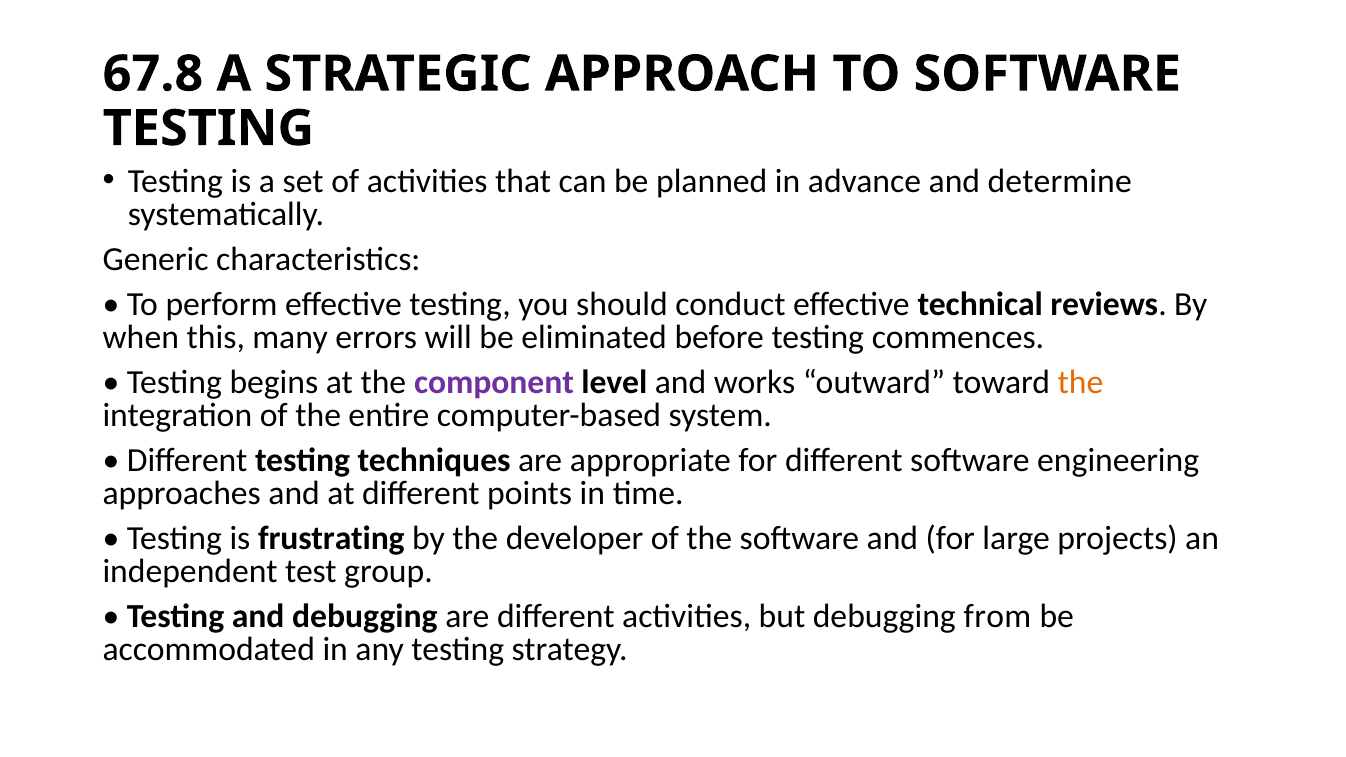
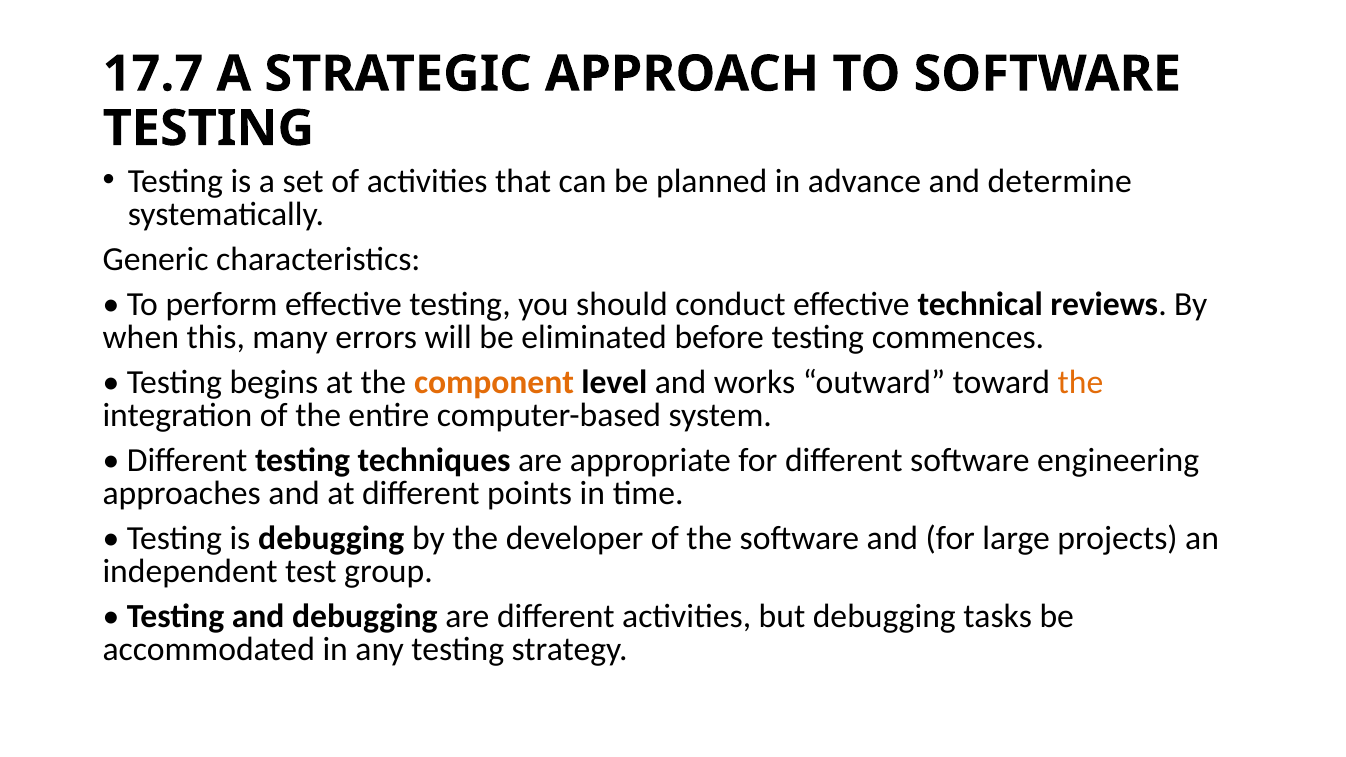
67.8: 67.8 -> 17.7
component colour: purple -> orange
is frustrating: frustrating -> debugging
from: from -> tasks
